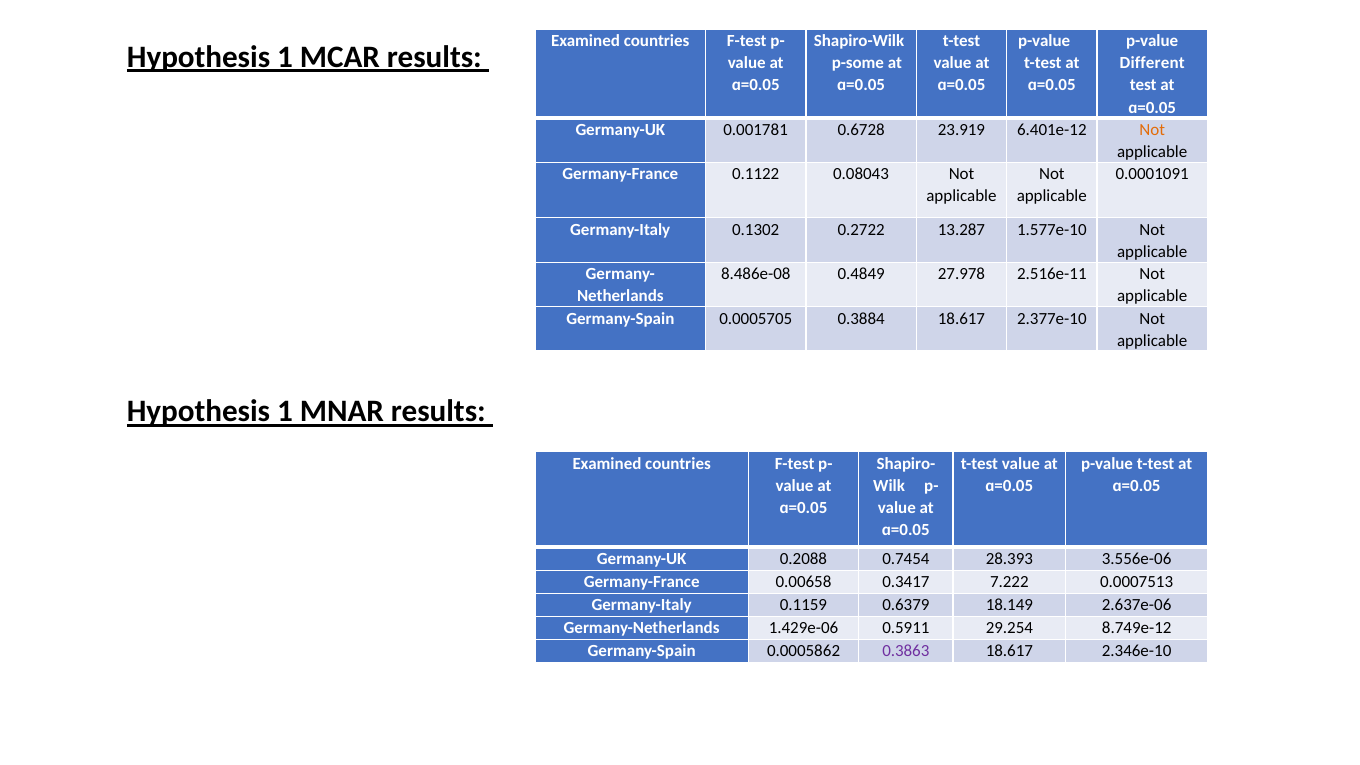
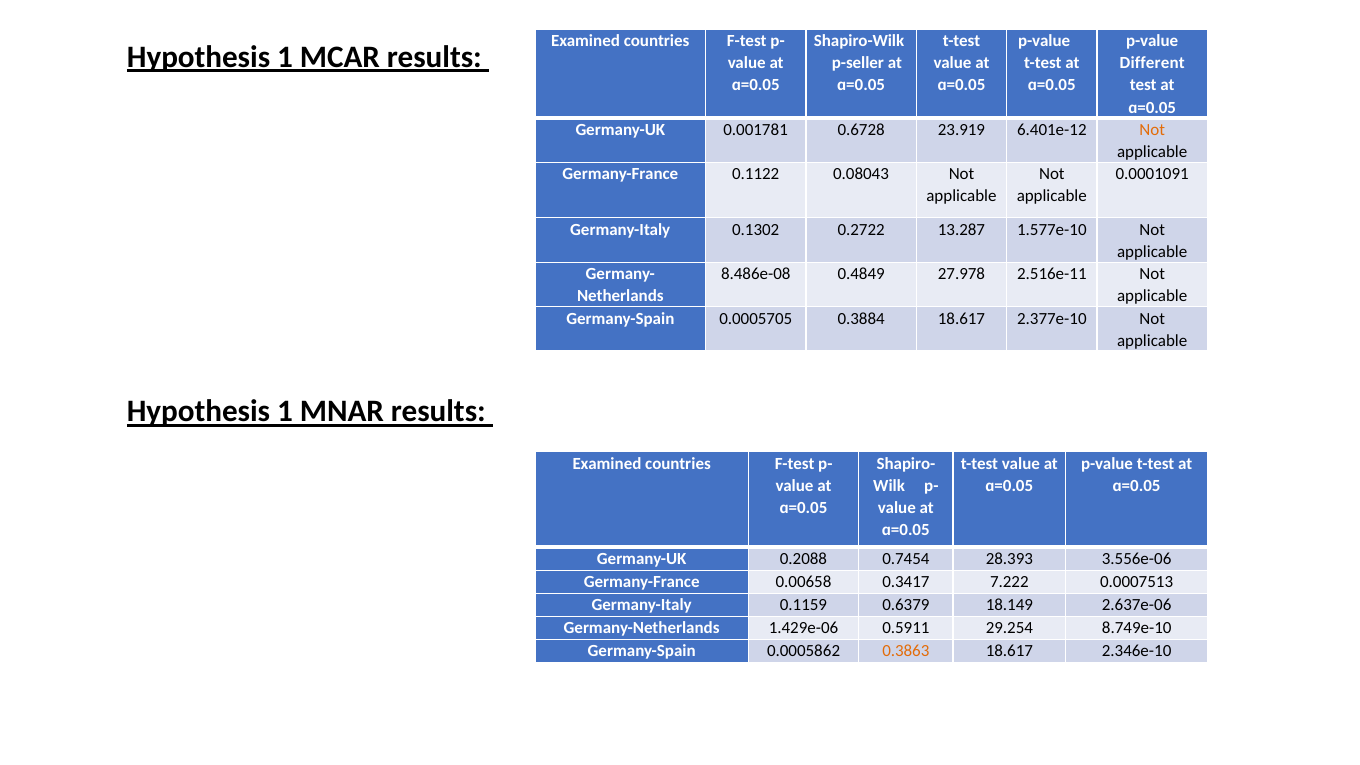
p-some: p-some -> p-seller
8.749e-12: 8.749e-12 -> 8.749e-10
0.3863 colour: purple -> orange
